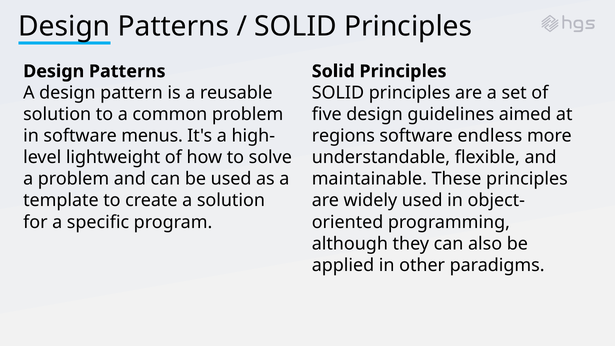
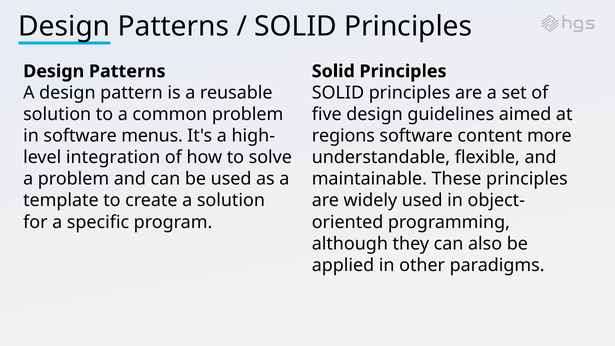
endless: endless -> content
lightweight: lightweight -> integration
